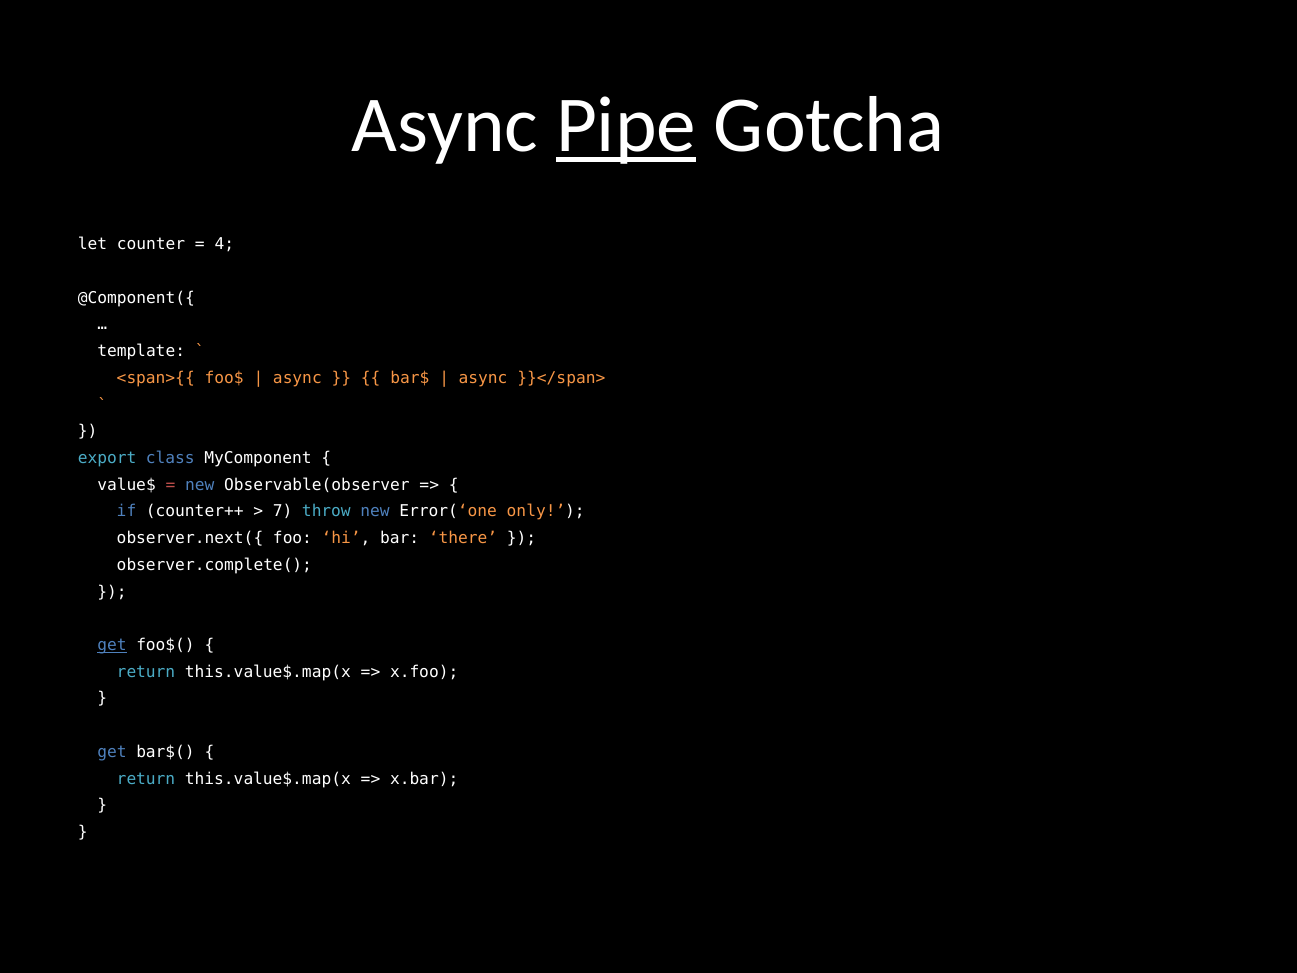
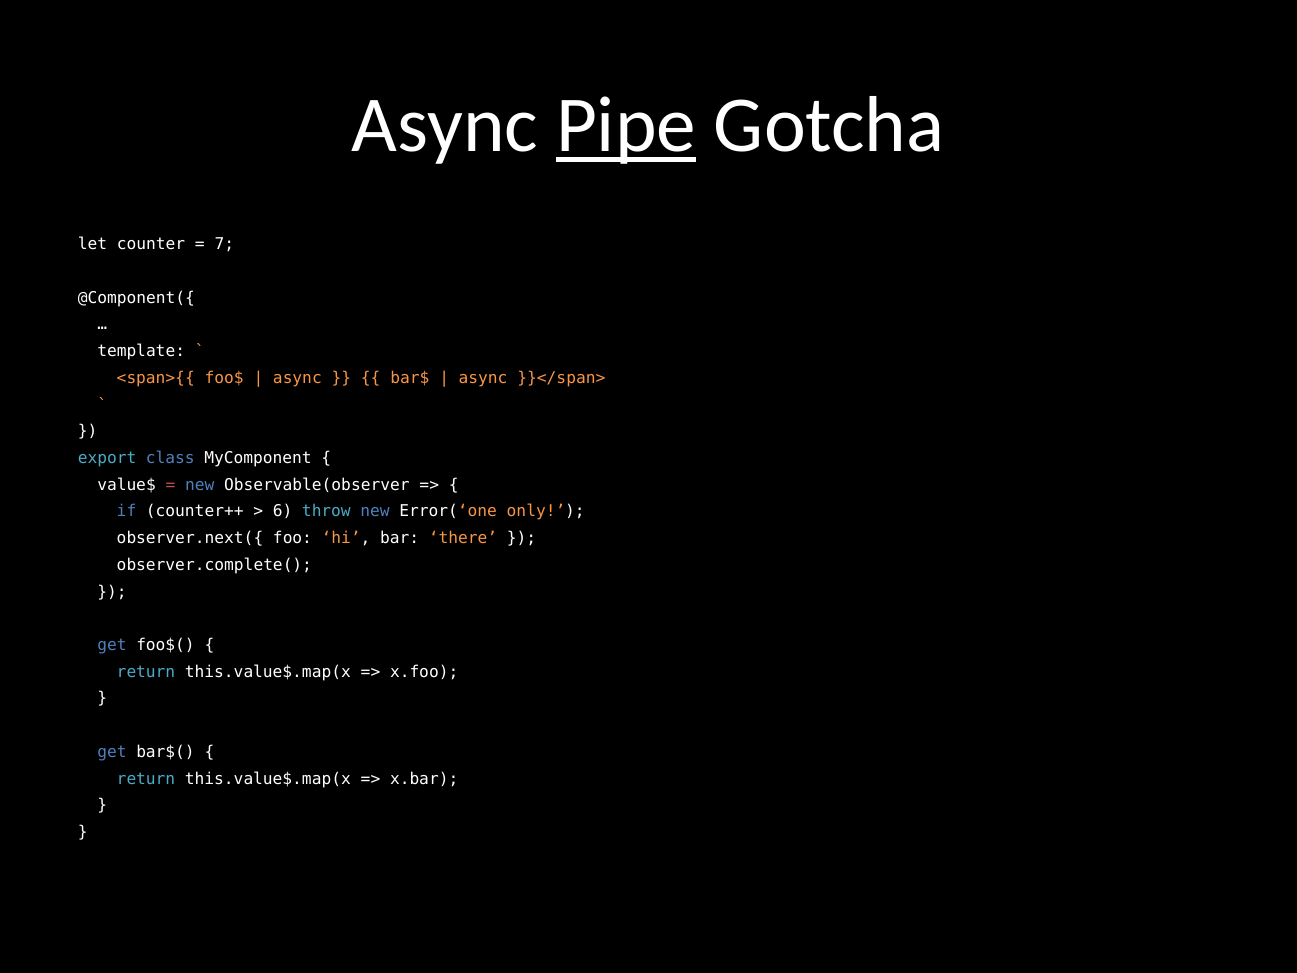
4: 4 -> 7
7: 7 -> 6
get at (112, 645) underline: present -> none
